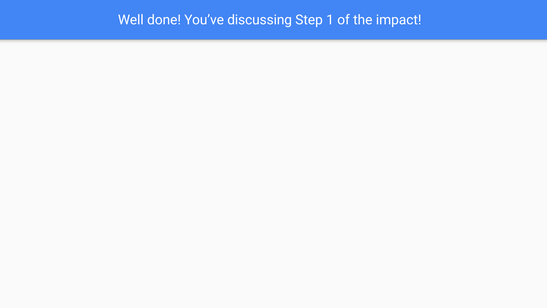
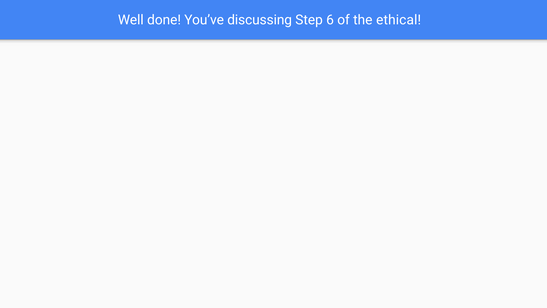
1: 1 -> 6
impact: impact -> ethical
